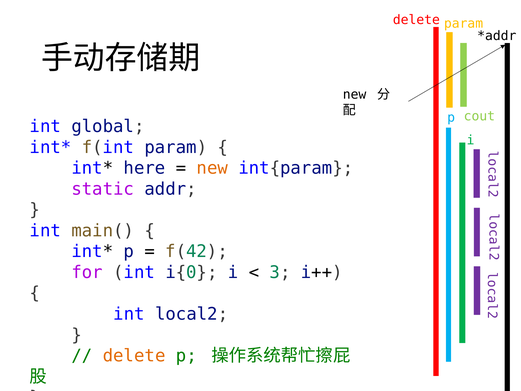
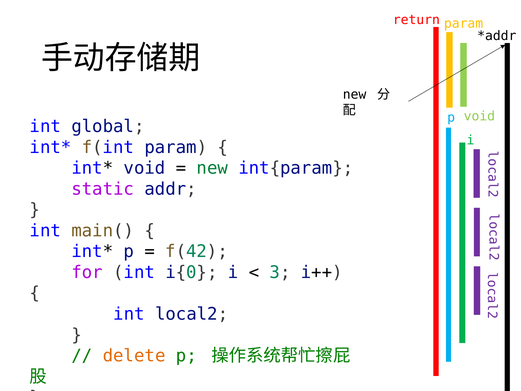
delete at (416, 20): delete -> return
p cout: cout -> void
here at (144, 168): here -> void
new at (212, 168) colour: orange -> green
